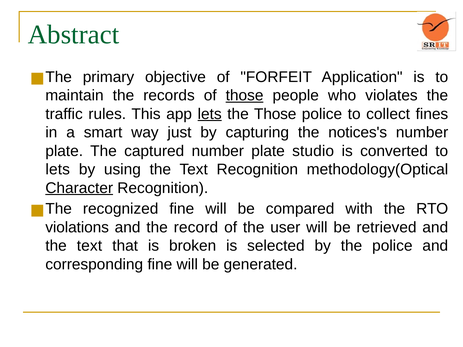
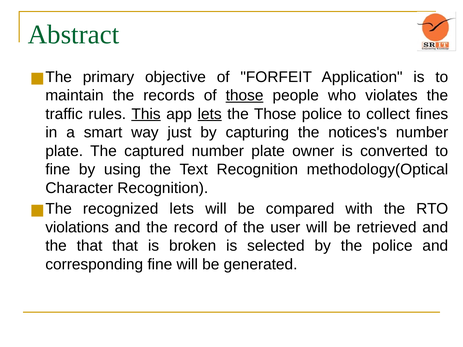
This underline: none -> present
studio: studio -> owner
lets at (58, 170): lets -> fine
Character underline: present -> none
recognized fine: fine -> lets
text at (89, 246): text -> that
